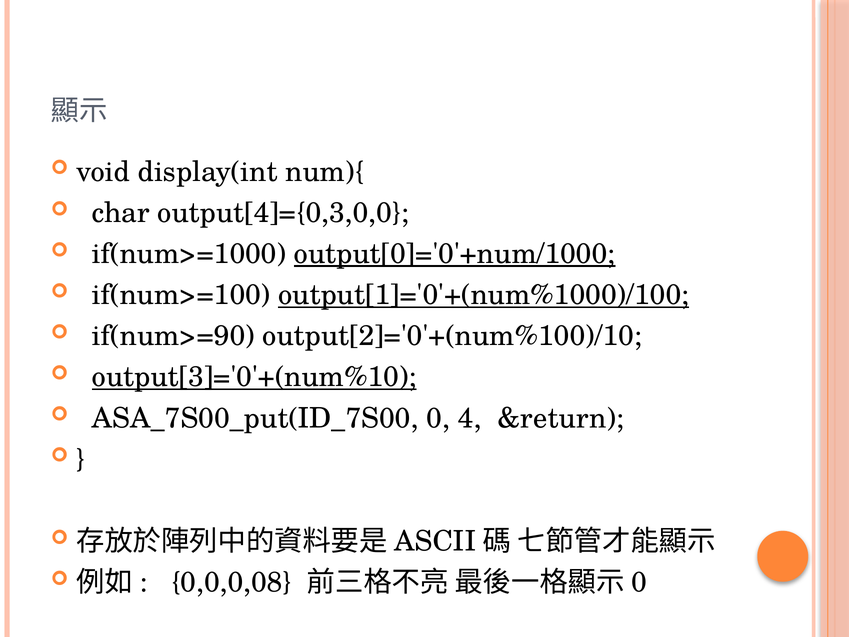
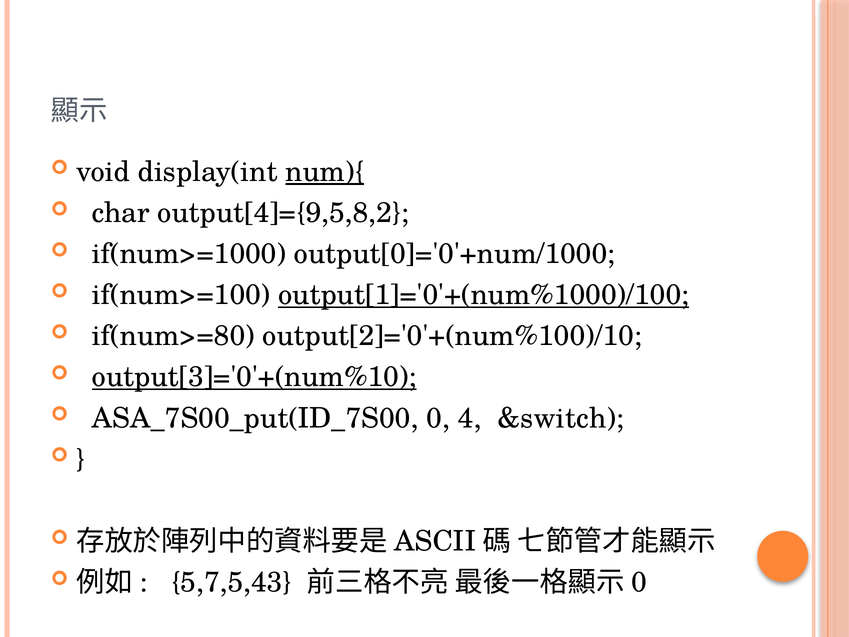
num){ underline: none -> present
output[4]={0,3,0,0: output[4]={0,3,0,0 -> output[4]={9,5,8,2
output[0]='0'+num/1000 underline: present -> none
if(num>=90: if(num>=90 -> if(num>=80
&return: &return -> &switch
0,0,0,08: 0,0,0,08 -> 5,7,5,43
